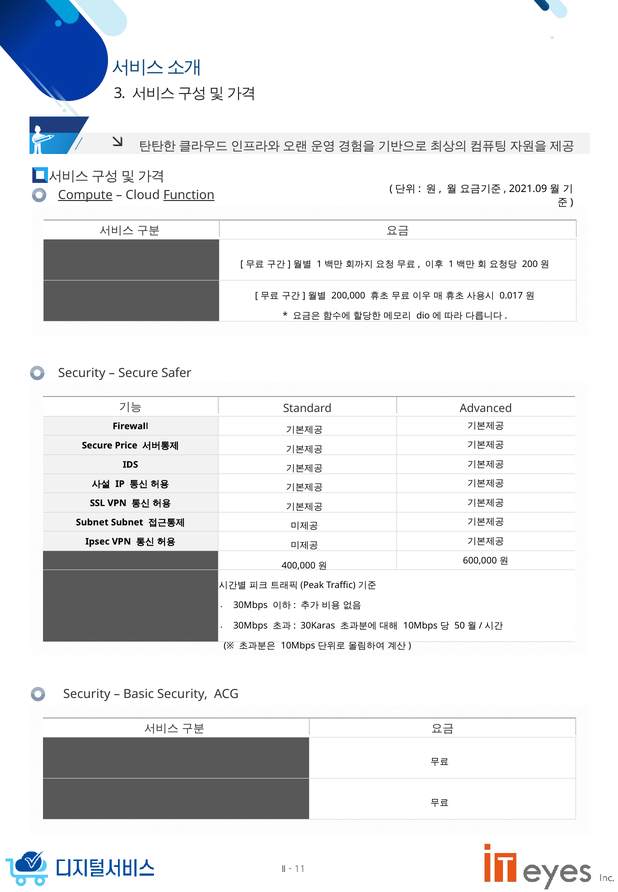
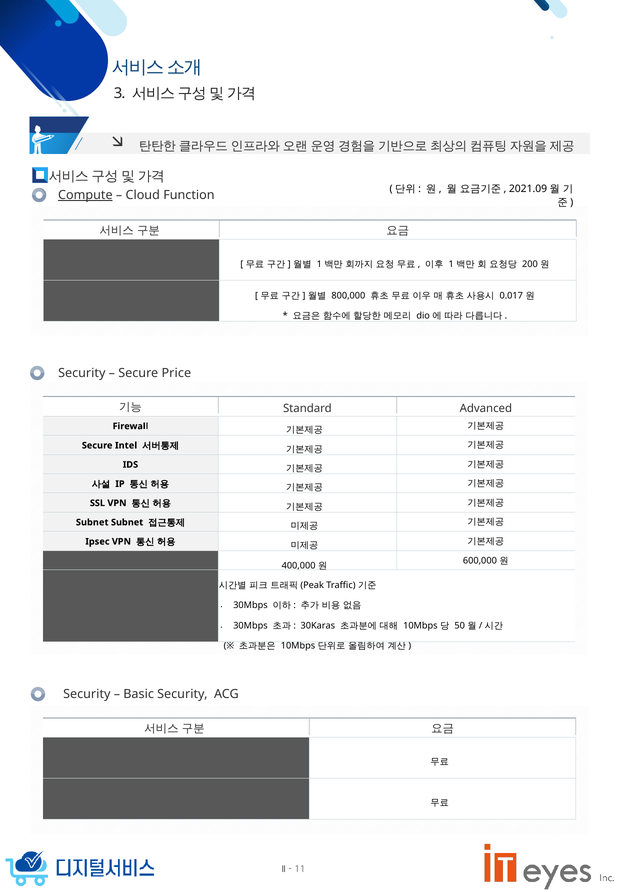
Function underline: present -> none
200,000: 200,000 -> 800,000
Safer: Safer -> Price
Price: Price -> Intel
